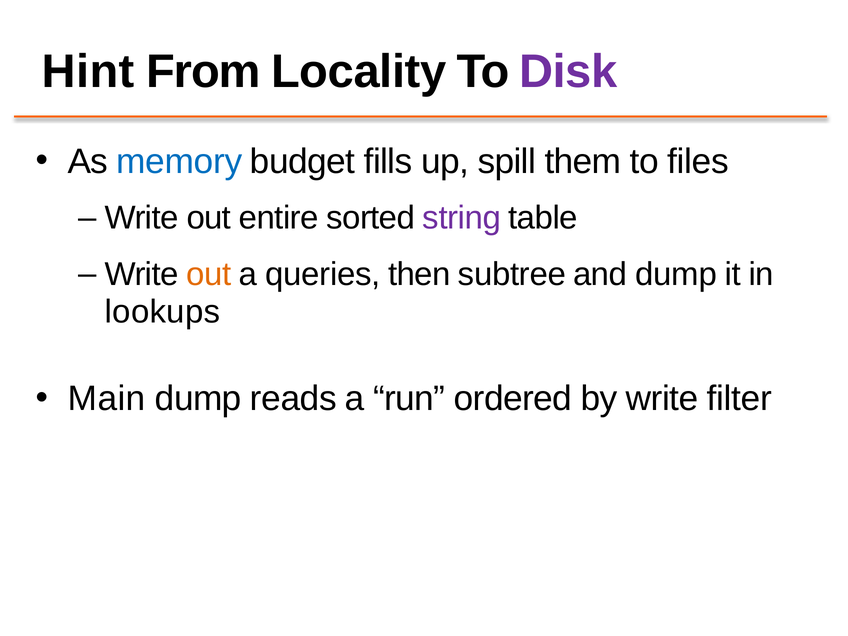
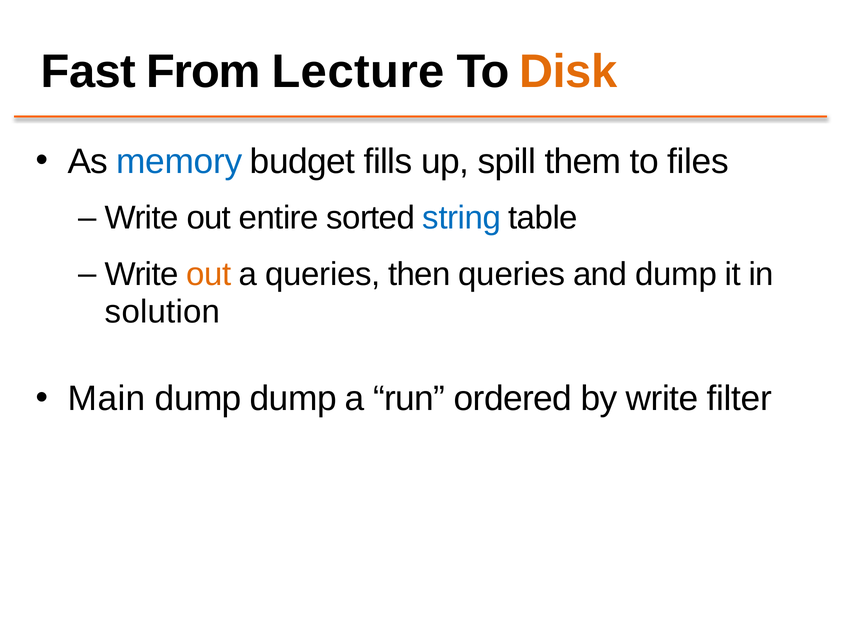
Hint: Hint -> Fast
Locality: Locality -> Lecture
Disk colour: purple -> orange
string colour: purple -> blue
then subtree: subtree -> queries
lookups: lookups -> solution
dump reads: reads -> dump
